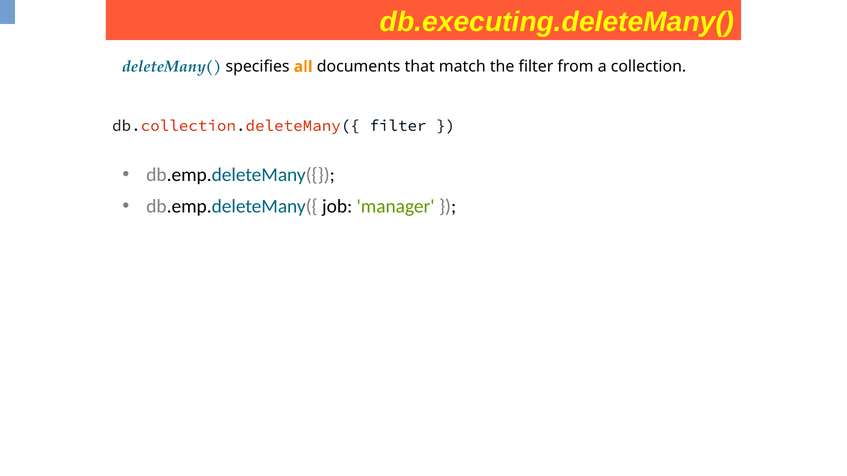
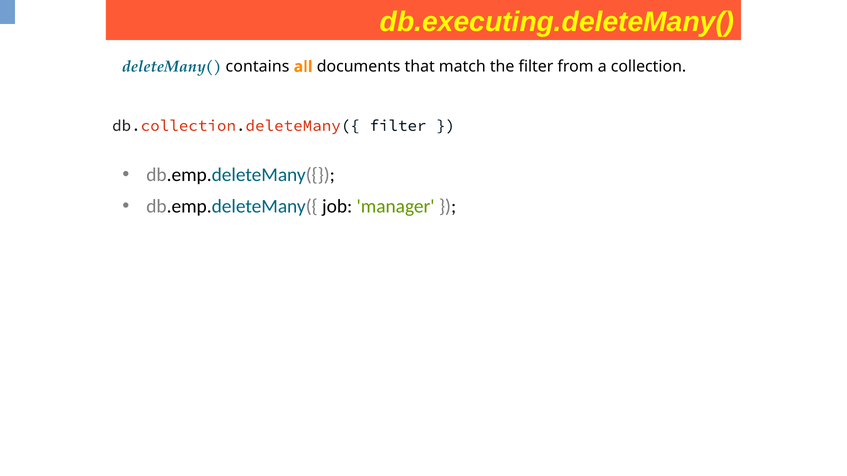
specifies: specifies -> contains
